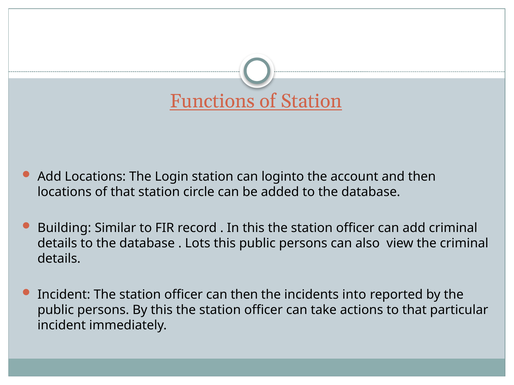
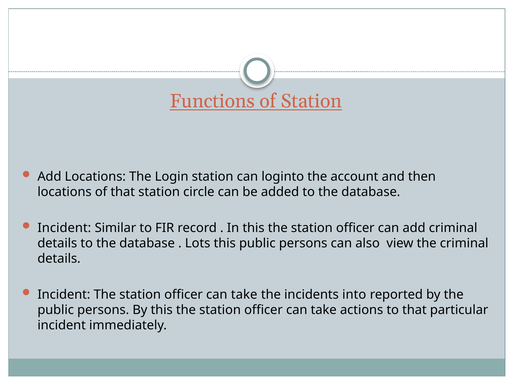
Building at (64, 228): Building -> Incident
then at (244, 295): then -> take
